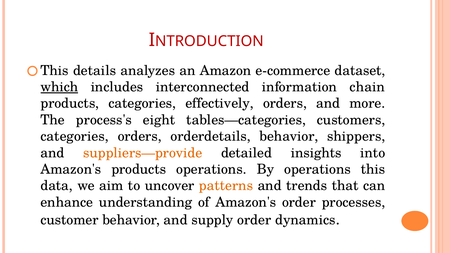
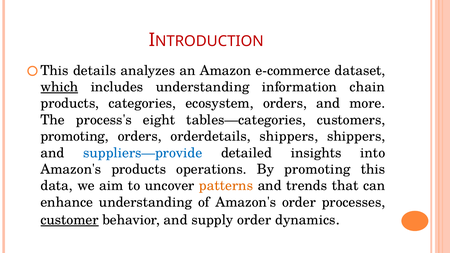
includes interconnected: interconnected -> understanding
effectively: effectively -> ecosystem
categories at (75, 136): categories -> promoting
orderdetails behavior: behavior -> shippers
suppliers—provide colour: orange -> blue
By operations: operations -> promoting
customer underline: none -> present
